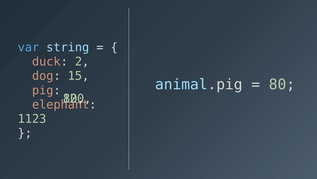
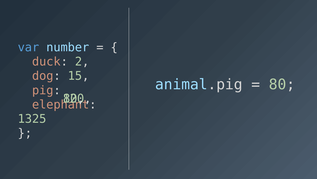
string: string -> number
1123: 1123 -> 1325
